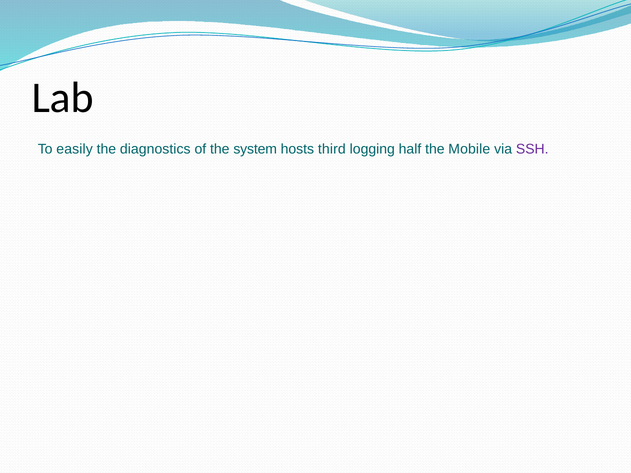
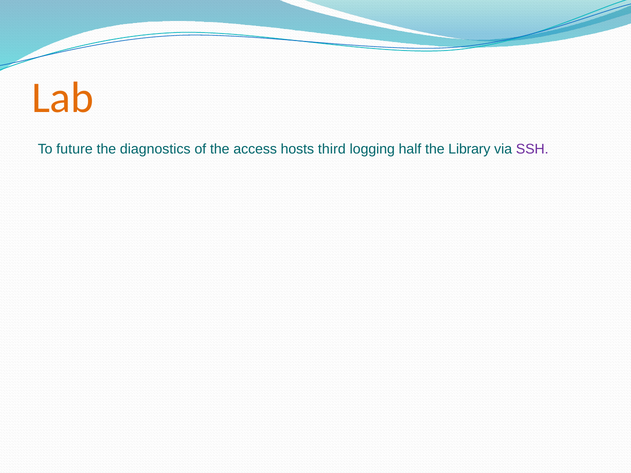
Lab colour: black -> orange
easily: easily -> future
system: system -> access
Mobile: Mobile -> Library
